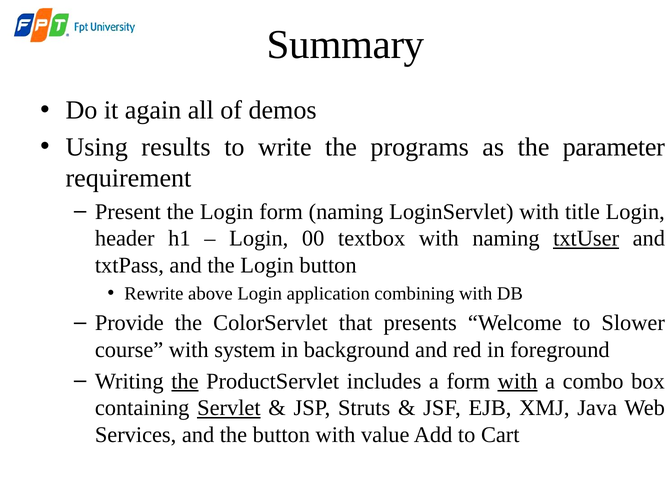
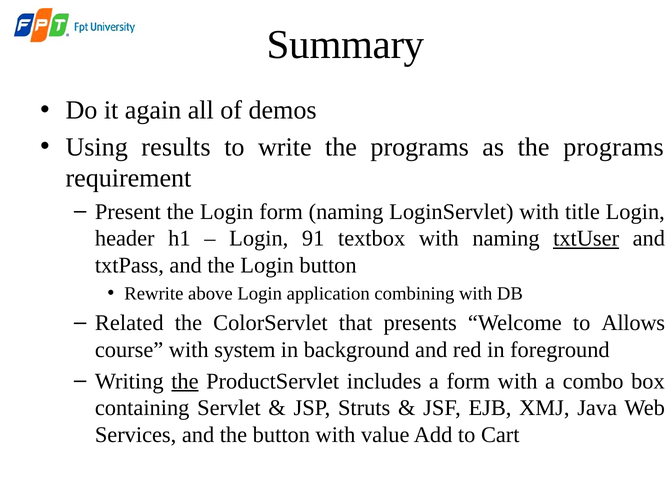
as the parameter: parameter -> programs
00: 00 -> 91
Provide: Provide -> Related
Slower: Slower -> Allows
with at (518, 381) underline: present -> none
Servlet underline: present -> none
